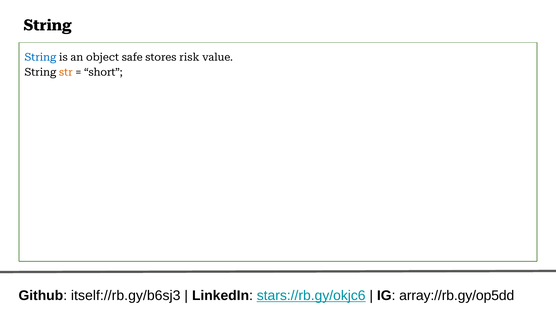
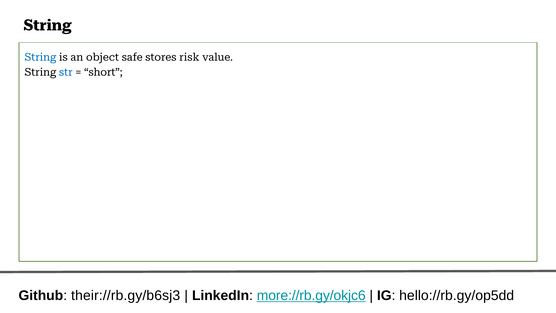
str colour: orange -> blue
itself://rb.gy/b6sj3: itself://rb.gy/b6sj3 -> their://rb.gy/b6sj3
stars://rb.gy/okjc6: stars://rb.gy/okjc6 -> more://rb.gy/okjc6
array://rb.gy/op5dd: array://rb.gy/op5dd -> hello://rb.gy/op5dd
